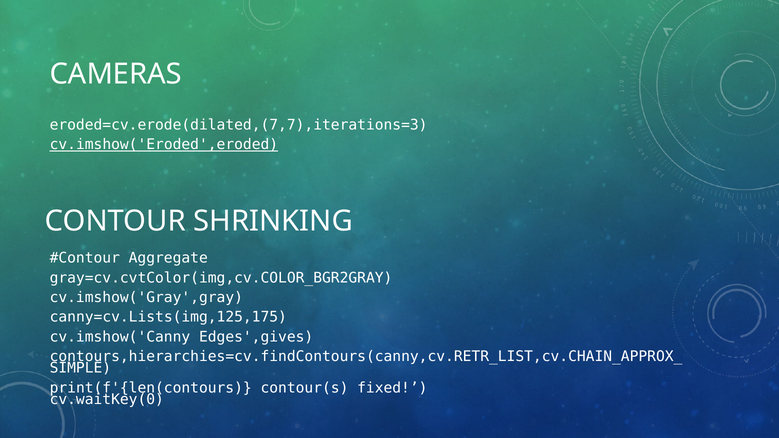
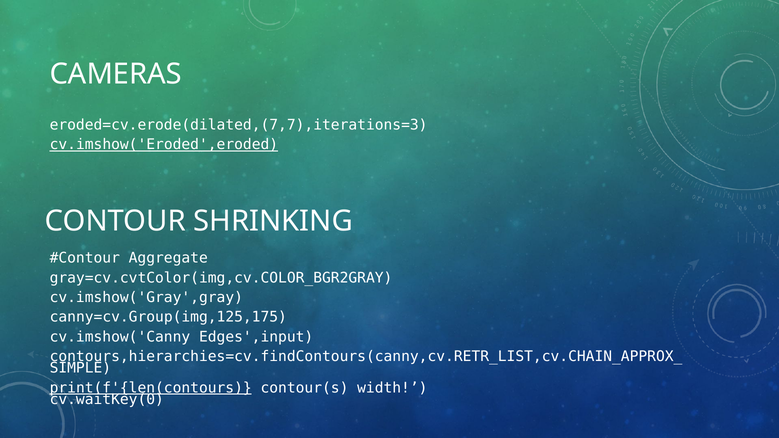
canny=cv.Lists(img,125,175: canny=cv.Lists(img,125,175 -> canny=cv.Group(img,125,175
Edges',gives: Edges',gives -> Edges',input
print(f'{len(contours underline: none -> present
fixed: fixed -> width
